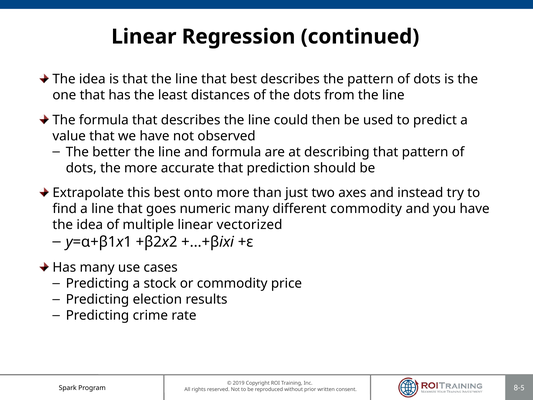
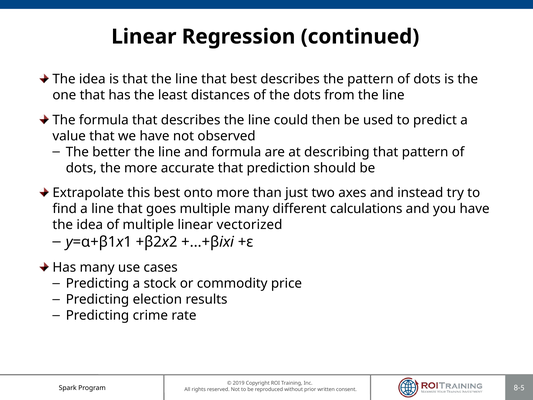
goes numeric: numeric -> multiple
different commodity: commodity -> calculations
